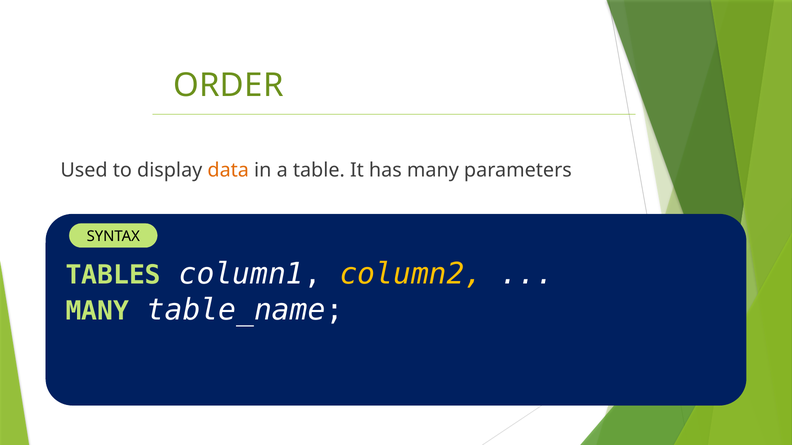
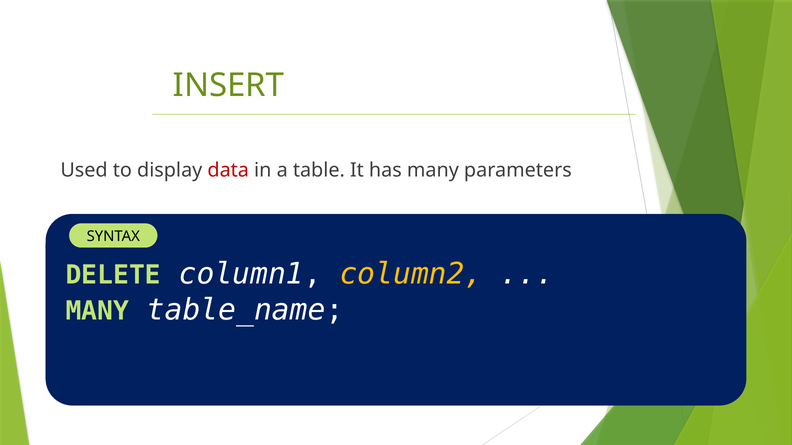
ORDER: ORDER -> INSERT
data colour: orange -> red
TABLES: TABLES -> DELETE
